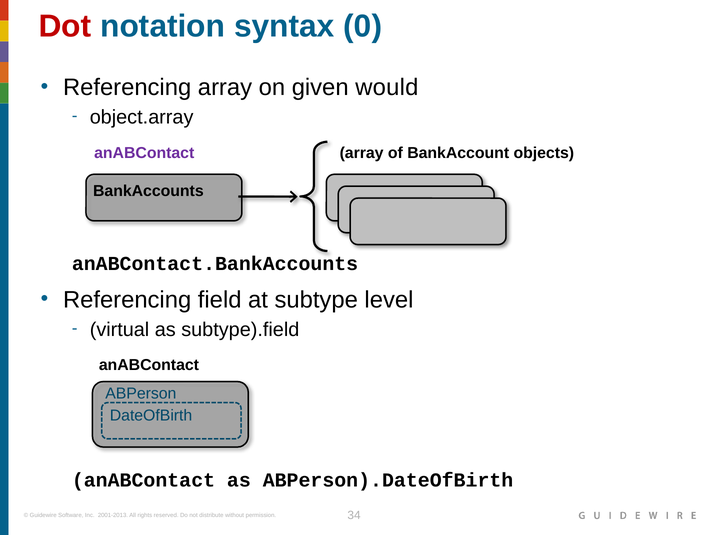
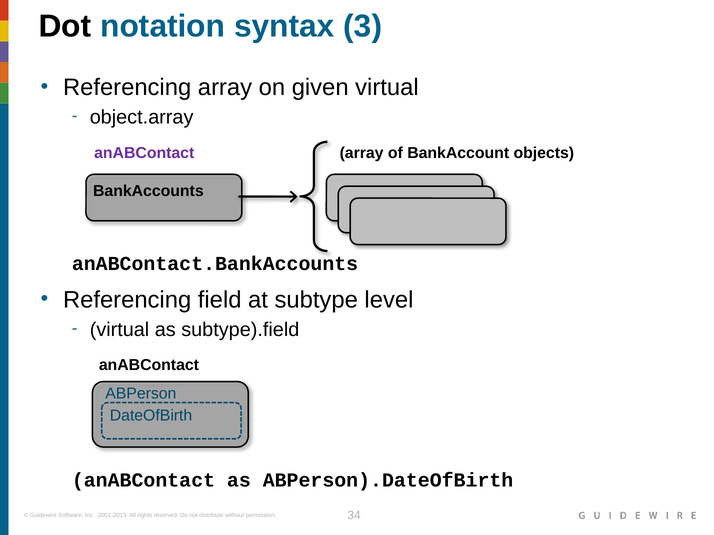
Dot colour: red -> black
0: 0 -> 3
given would: would -> virtual
